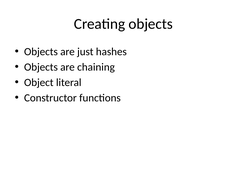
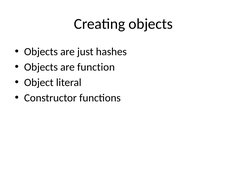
chaining: chaining -> function
